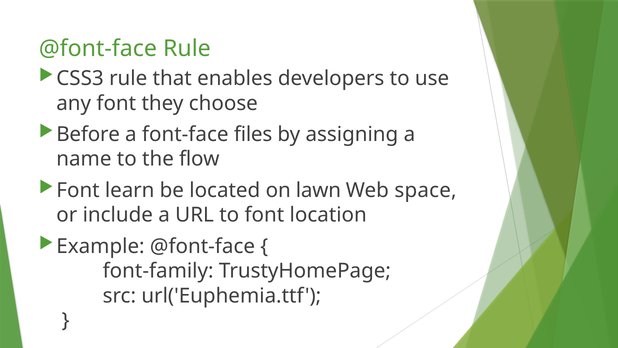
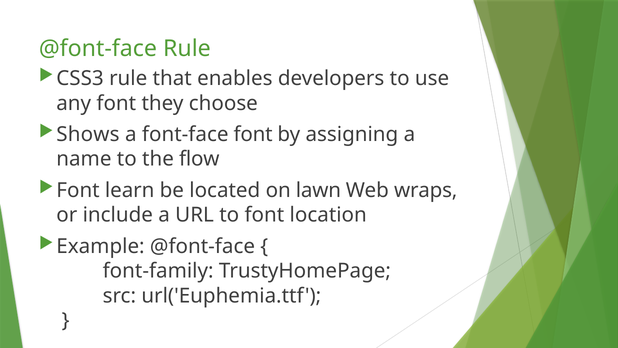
Before: Before -> Shows
font-face files: files -> font
space: space -> wraps
